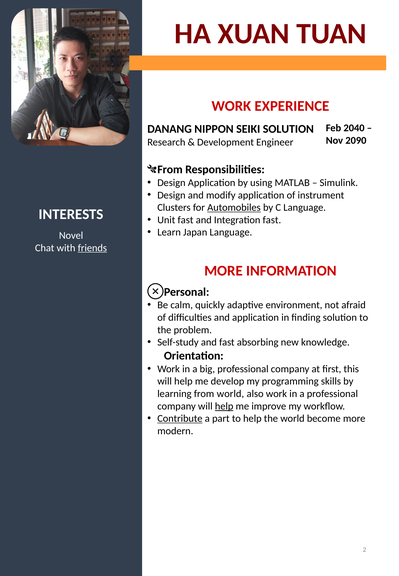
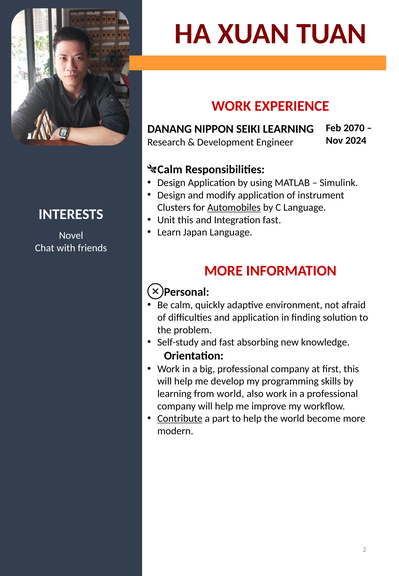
2040: 2040 -> 2070
SEIKI SOLUTION: SOLUTION -> LEARNING
2090: 2090 -> 2024
From at (170, 170): From -> Calm
Unit fast: fast -> this
friends underline: present -> none
help at (224, 406) underline: present -> none
